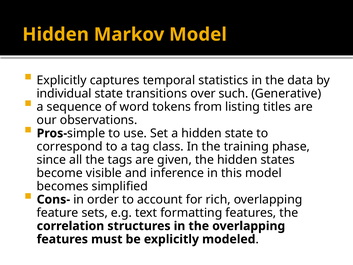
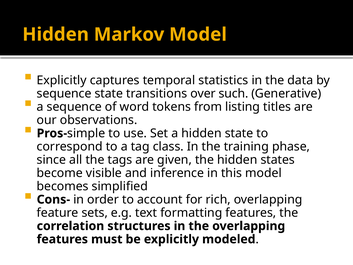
individual at (64, 94): individual -> sequence
